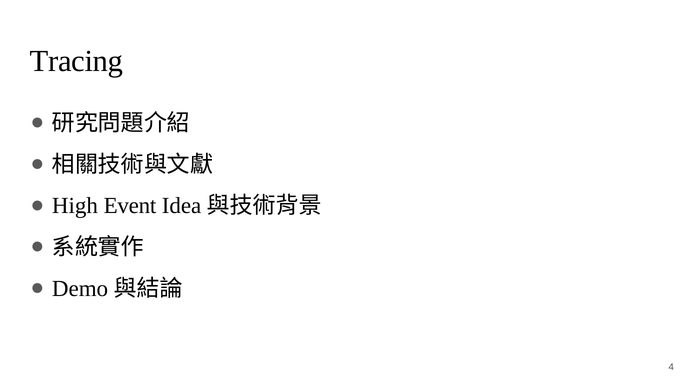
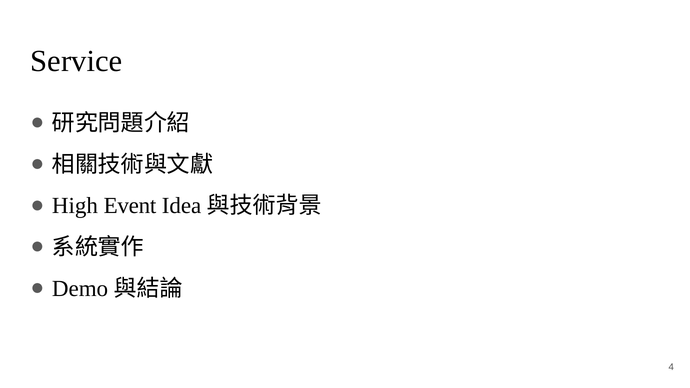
Tracing: Tracing -> Service
